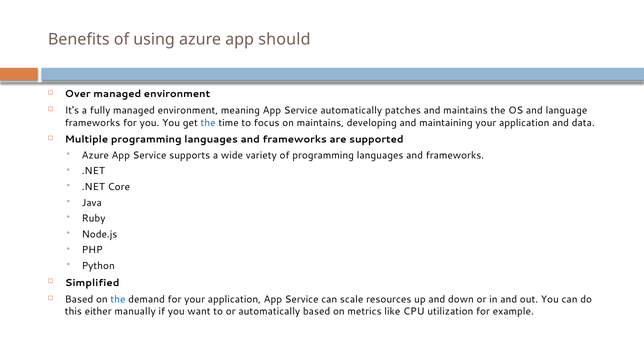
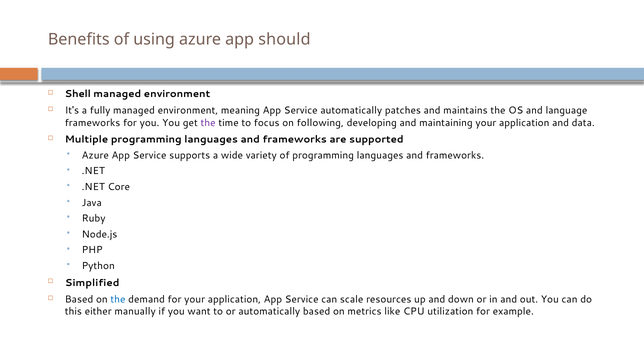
Over: Over -> Shell
the at (208, 122) colour: blue -> purple
on maintains: maintains -> following
